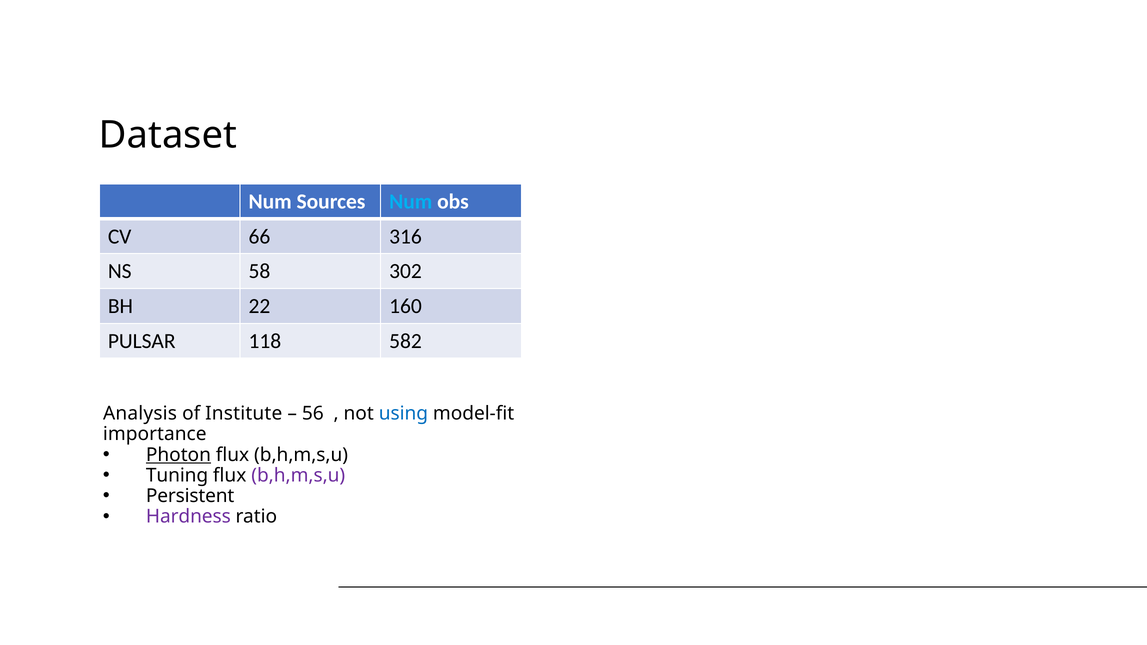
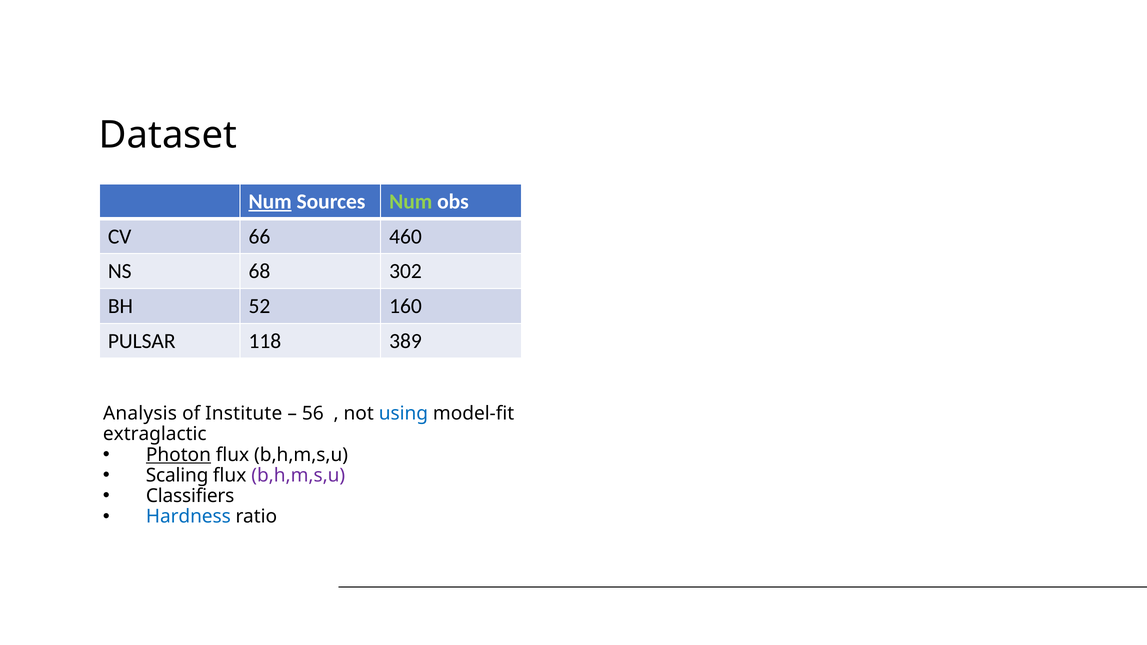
Num at (270, 202) underline: none -> present
Num at (411, 202) colour: light blue -> light green
316: 316 -> 460
58: 58 -> 68
22: 22 -> 52
582: 582 -> 389
importance: importance -> extraglactic
Tuning: Tuning -> Scaling
Persistent: Persistent -> Classifiers
Hardness colour: purple -> blue
